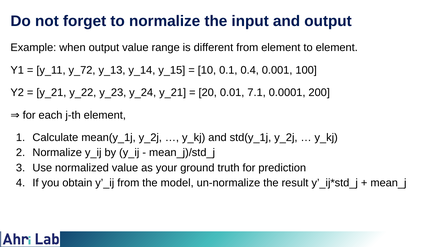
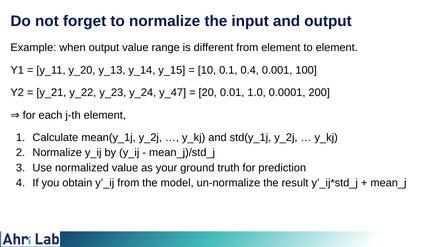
y_72: y_72 -> y_20
y_24 y_21: y_21 -> y_47
7.1: 7.1 -> 1.0
